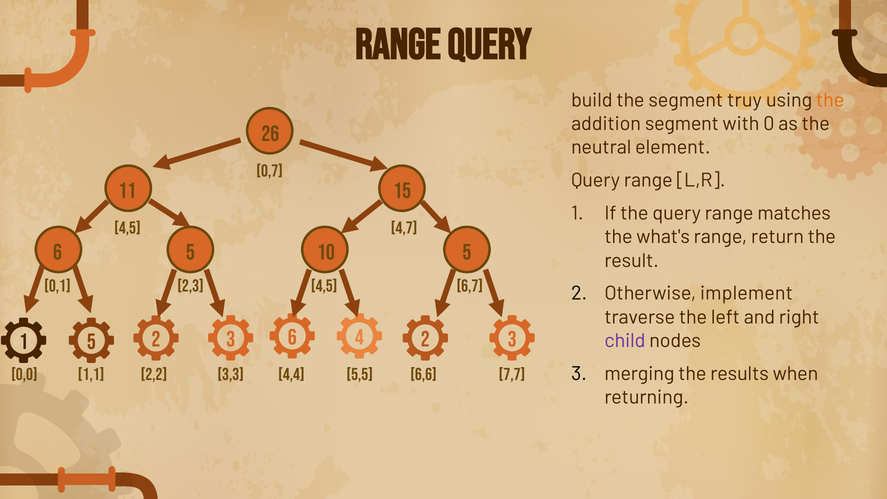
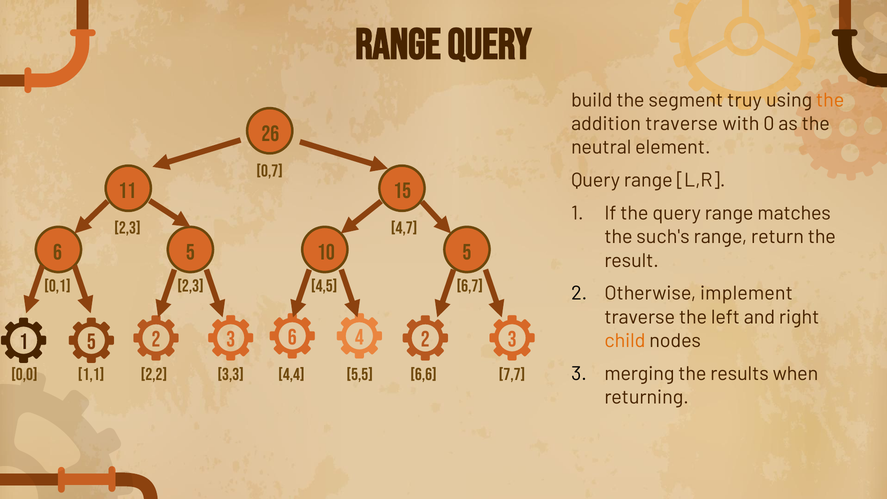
addition segment: segment -> traverse
4,5 at (127, 228): 4,5 -> 2,3
what's: what's -> such's
child colour: purple -> orange
